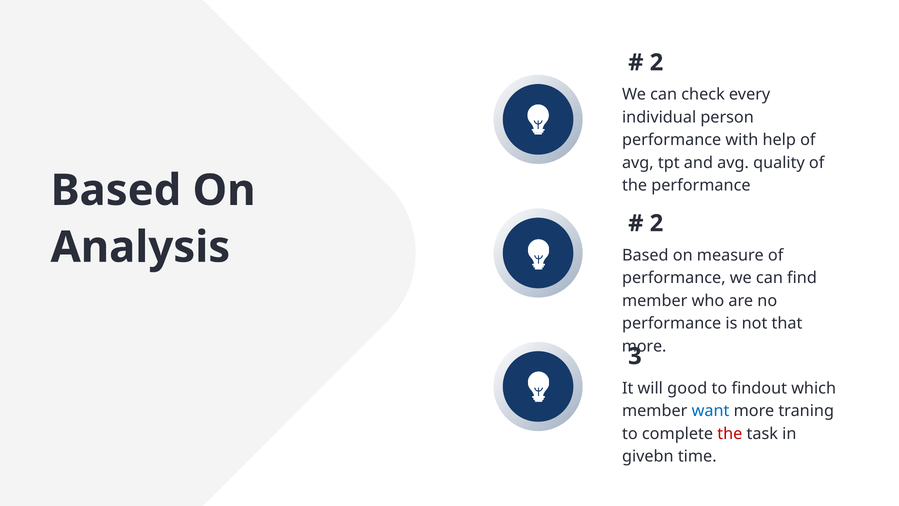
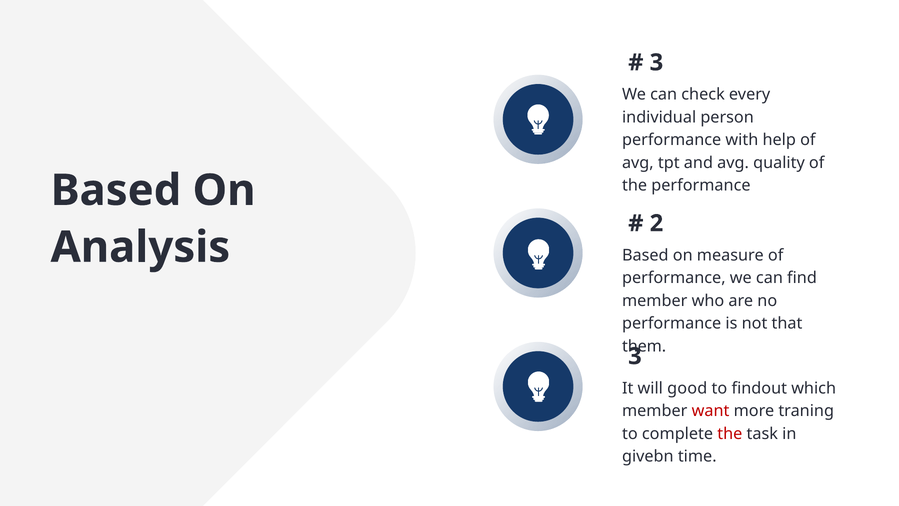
2 at (656, 62): 2 -> 3
more at (644, 346): more -> them
want colour: blue -> red
